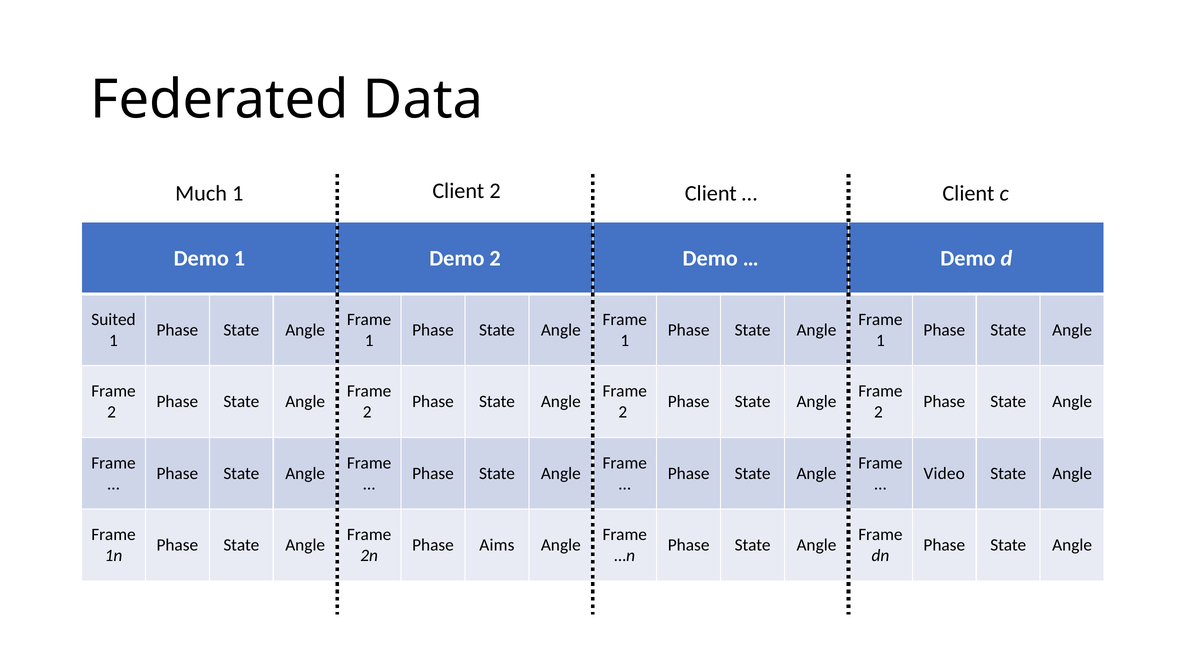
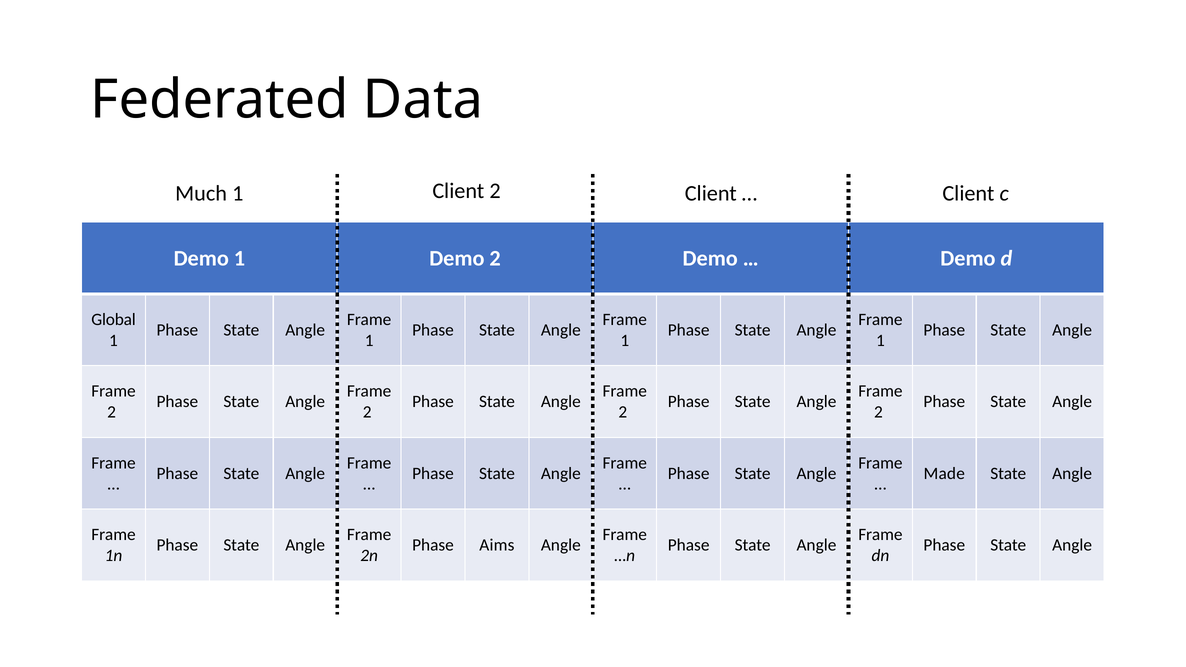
Suited: Suited -> Global
Video: Video -> Made
